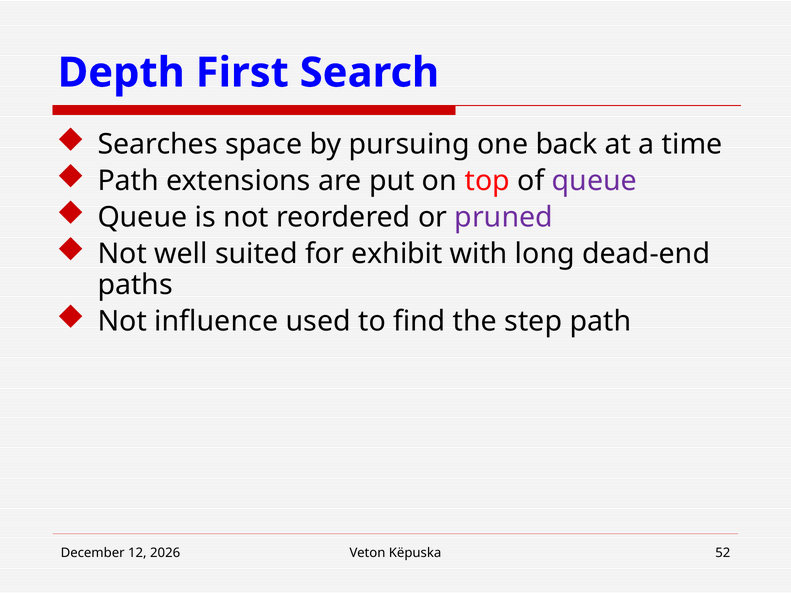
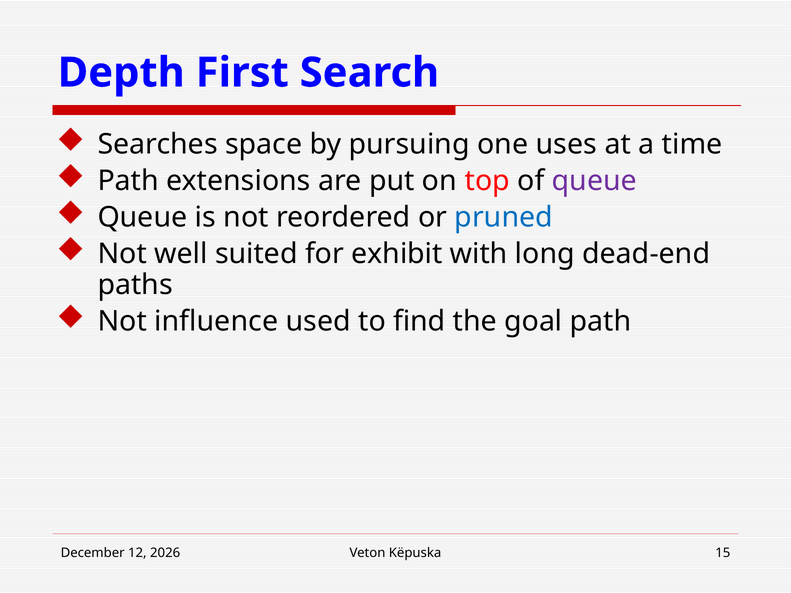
back: back -> uses
pruned colour: purple -> blue
step: step -> goal
52: 52 -> 15
